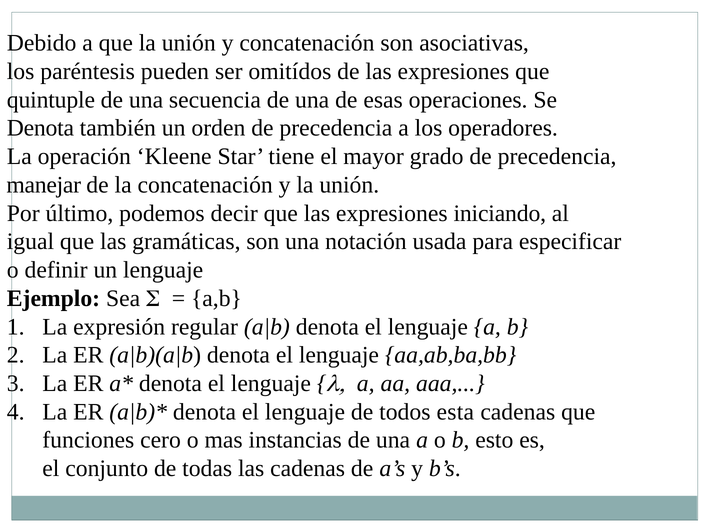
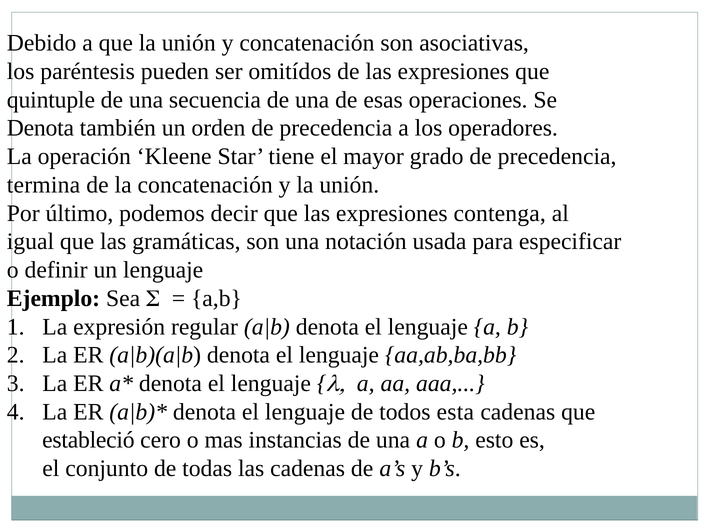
manejar: manejar -> termina
iniciando: iniciando -> contenga
funciones: funciones -> estableció
